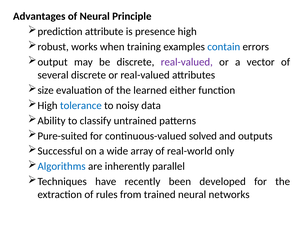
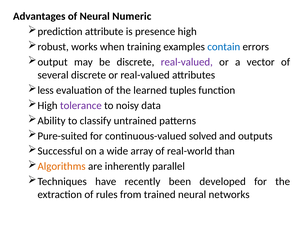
Principle: Principle -> Numeric
size: size -> less
either: either -> tuples
tolerance colour: blue -> purple
only: only -> than
Algorithms colour: blue -> orange
